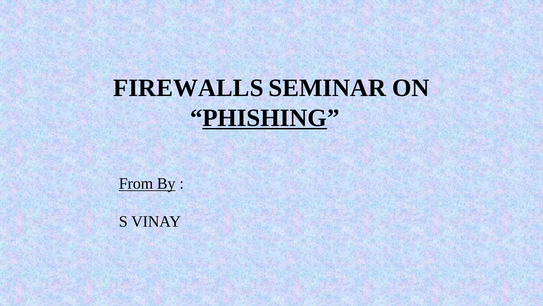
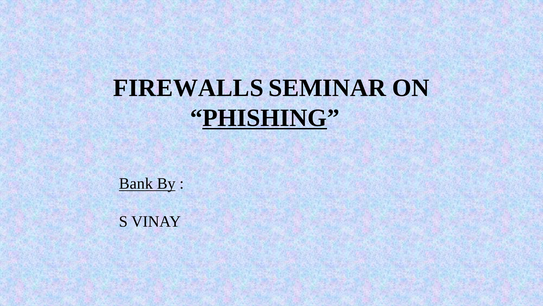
From: From -> Bank
